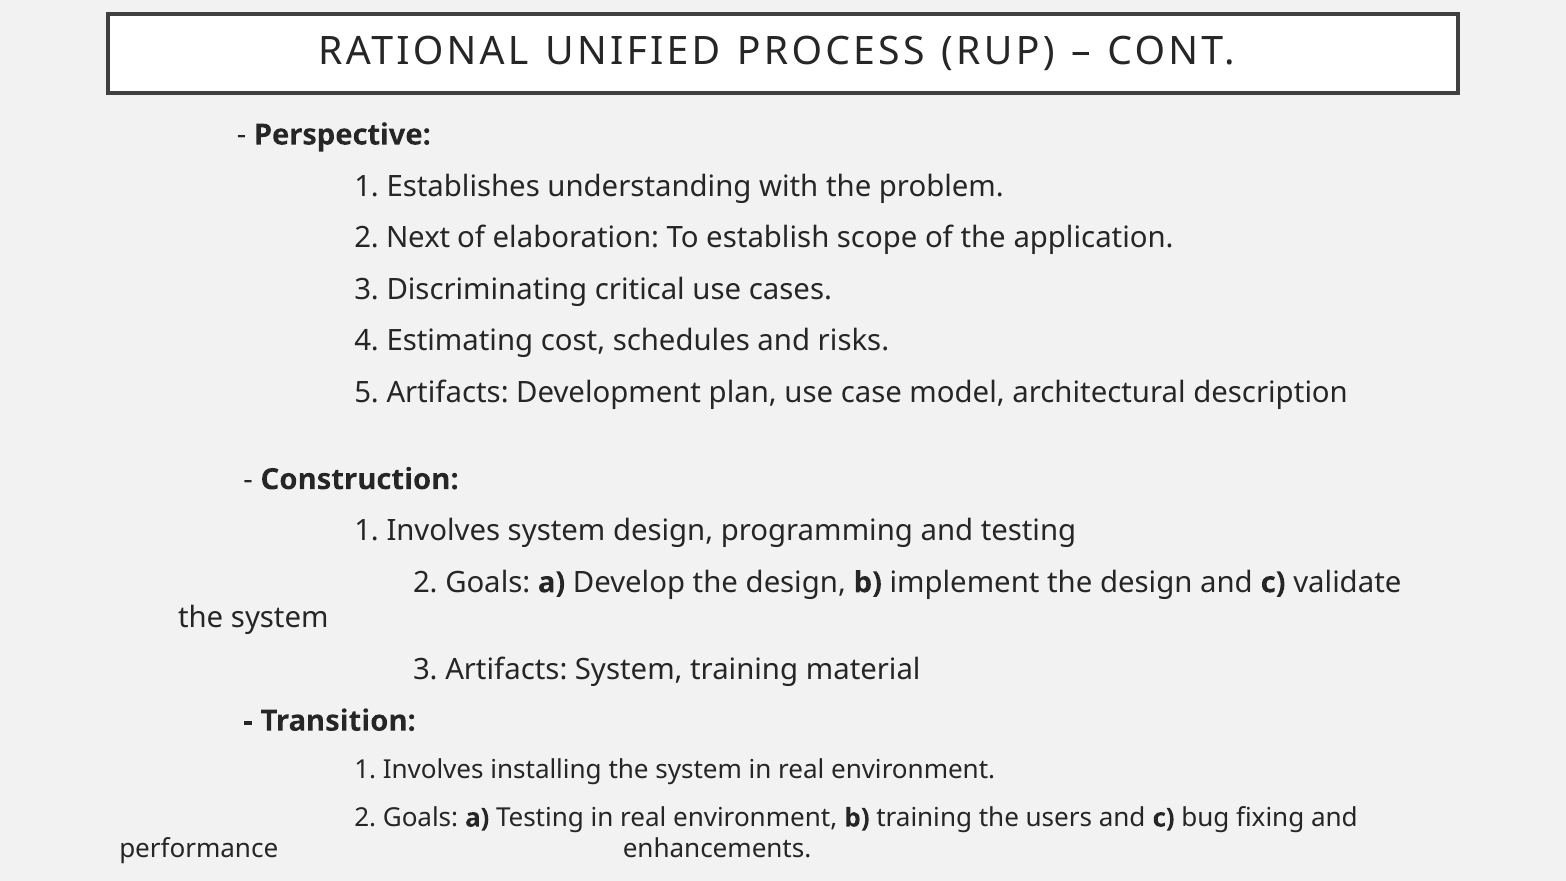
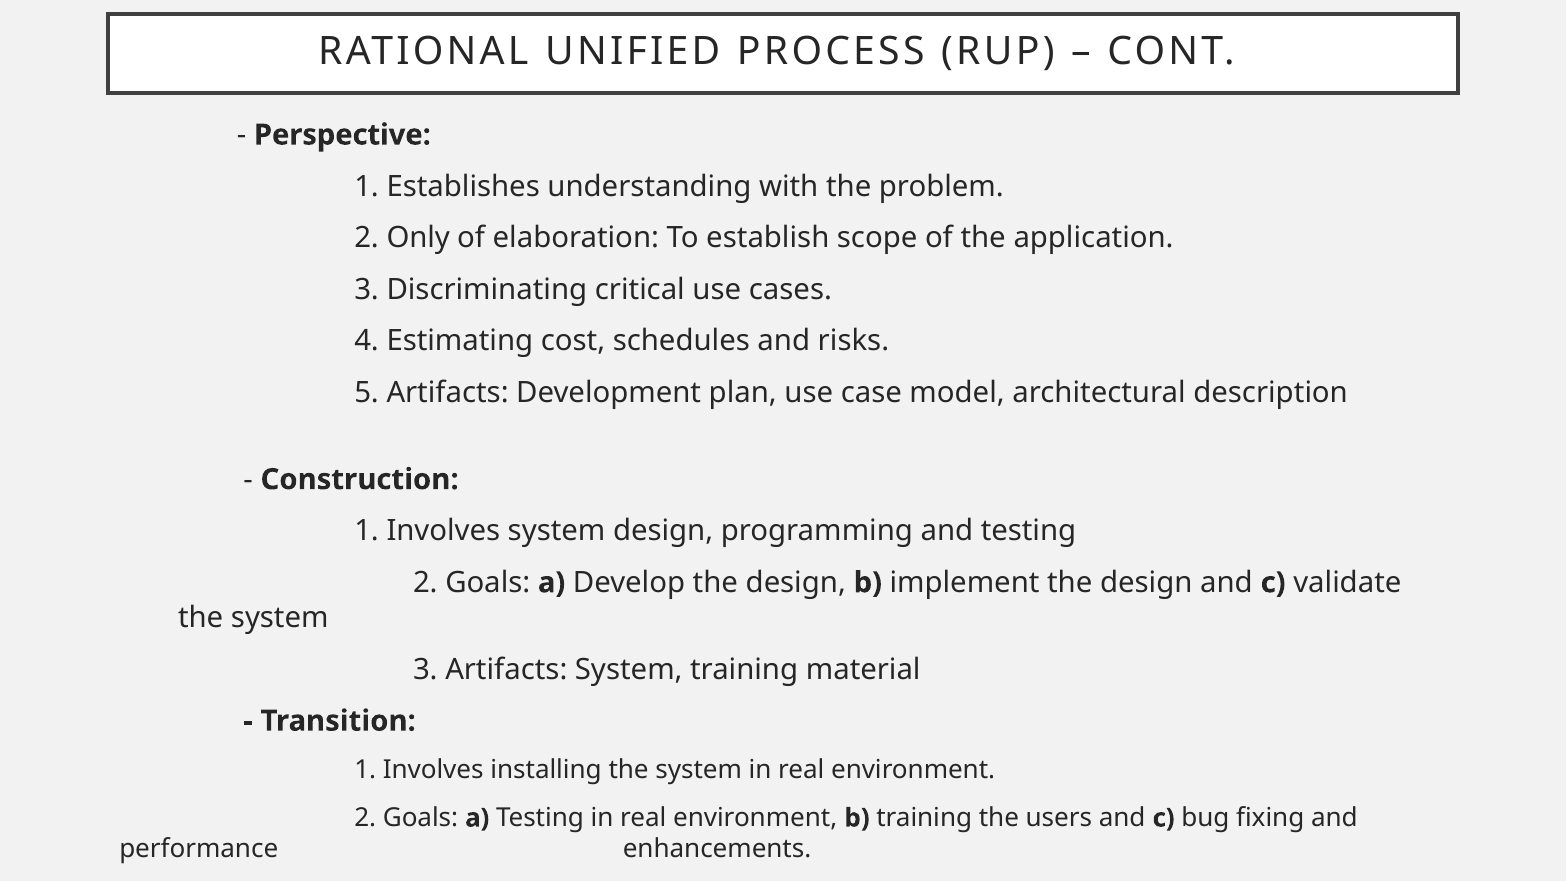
Next: Next -> Only
